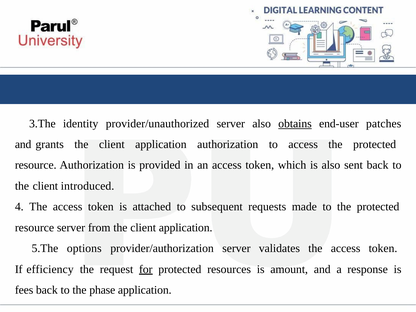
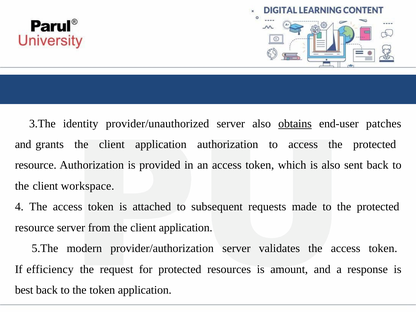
introduced: introduced -> workspace
options: options -> modern
for underline: present -> none
fees: fees -> best
the phase: phase -> token
